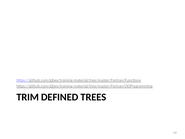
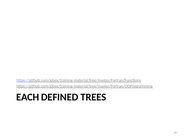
TRIM: TRIM -> EACH
